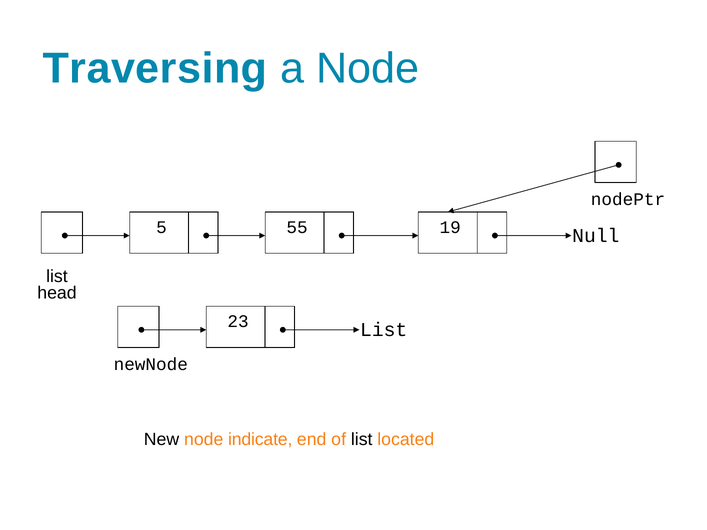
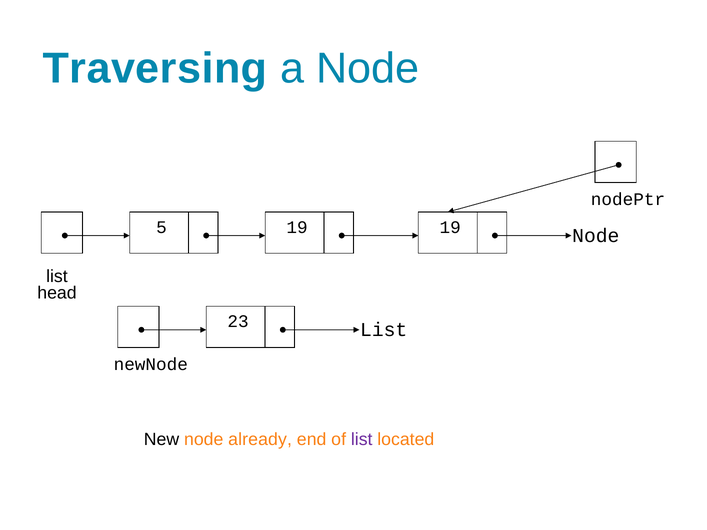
5 55: 55 -> 19
Null at (596, 236): Null -> Node
indicate: indicate -> already
list at (362, 439) colour: black -> purple
